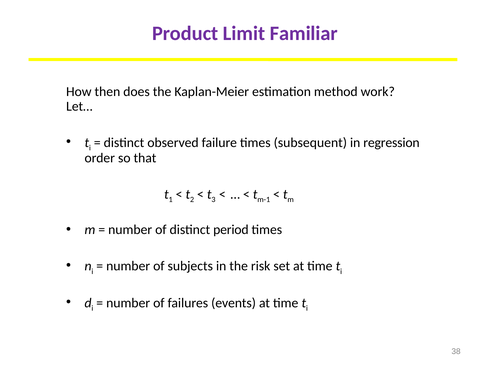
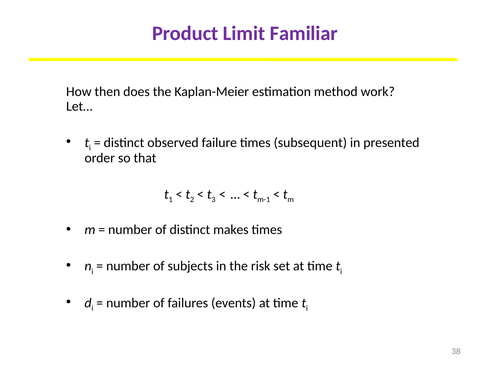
regression: regression -> presented
period: period -> makes
